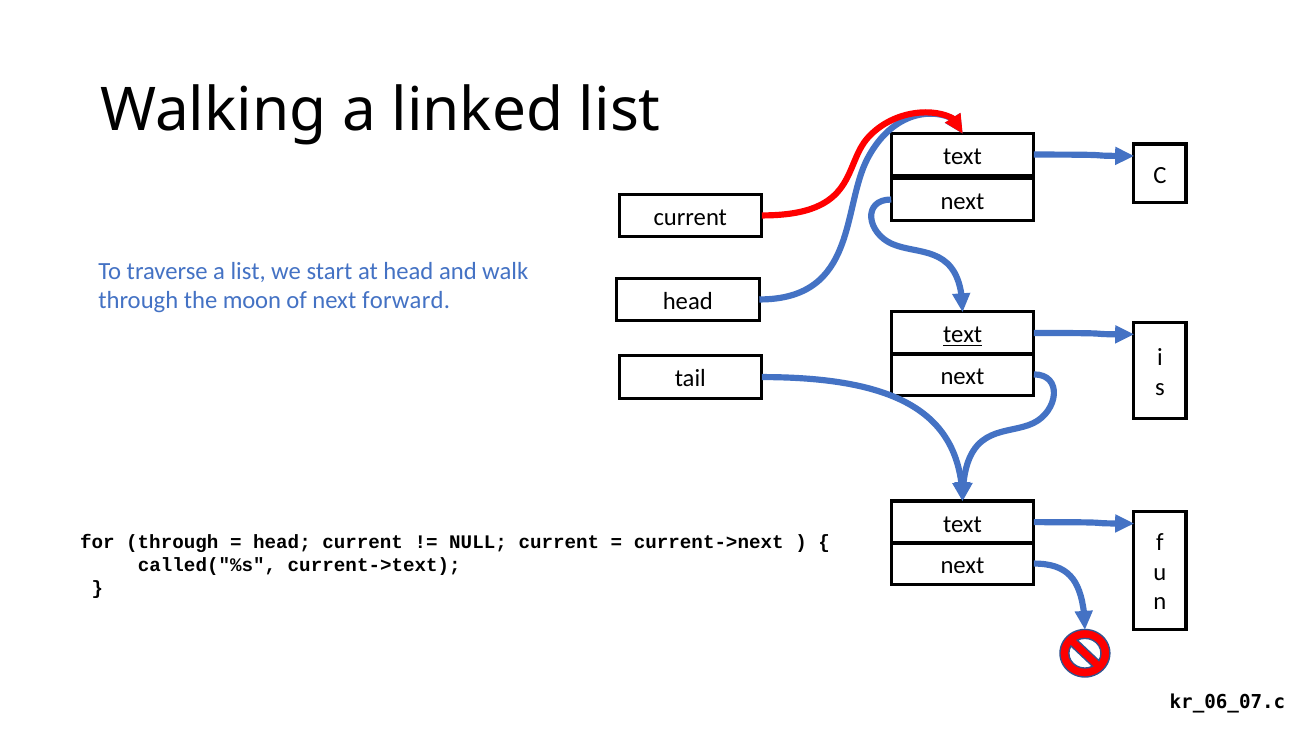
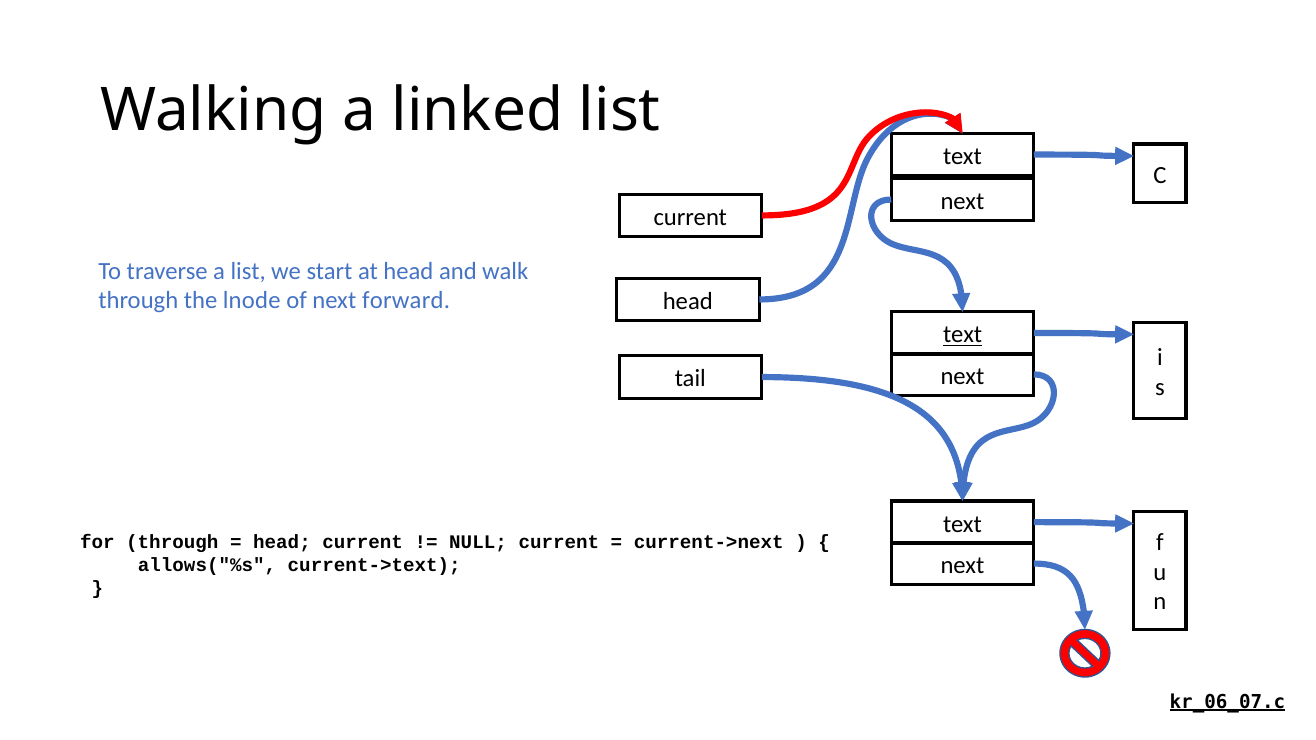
moon: moon -> lnode
called("%s: called("%s -> allows("%s
kr_06_07.c underline: none -> present
